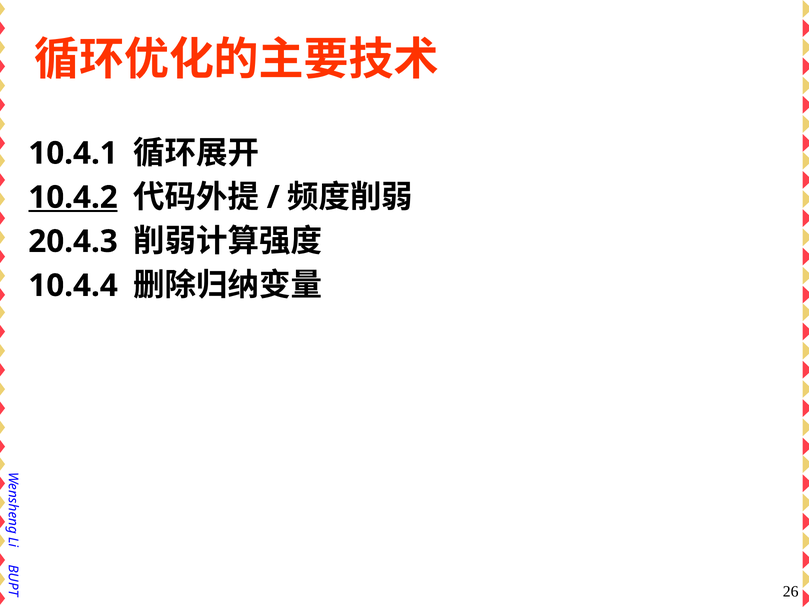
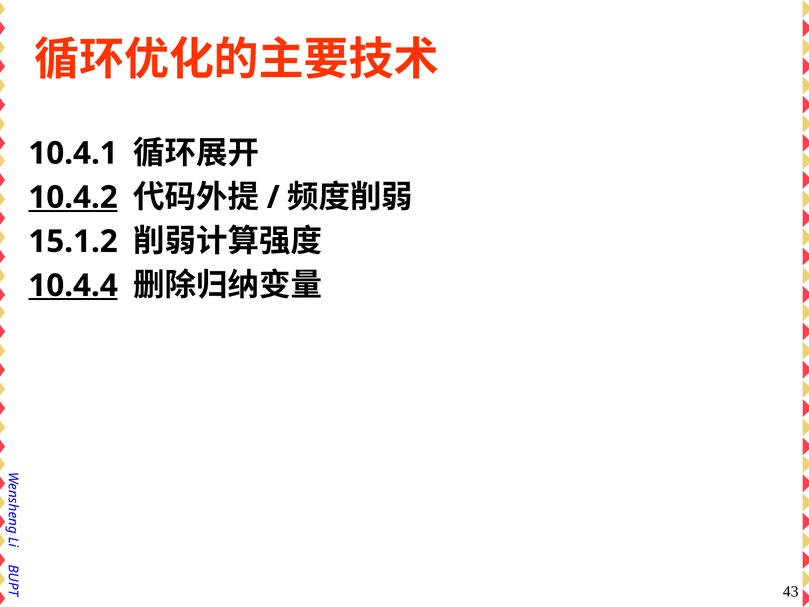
20.4.3: 20.4.3 -> 15.1.2
10.4.4 underline: none -> present
26: 26 -> 43
